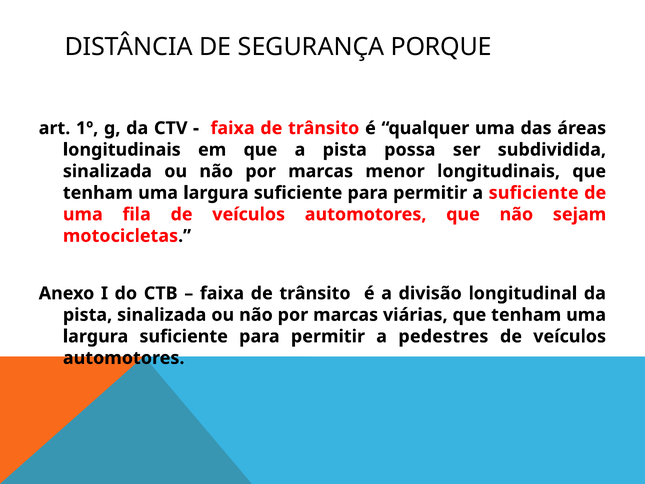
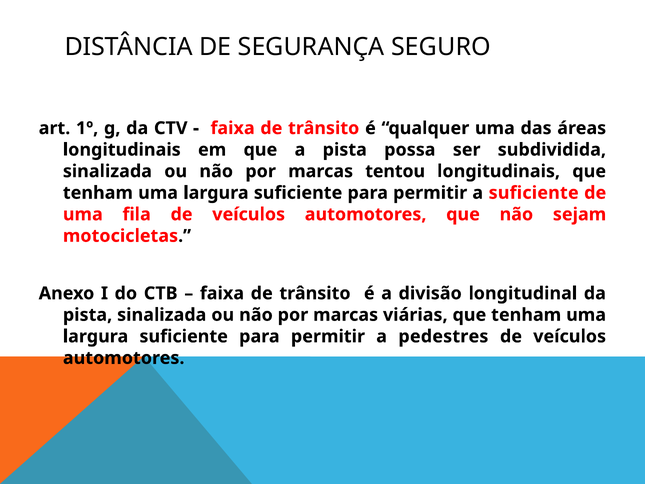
PORQUE: PORQUE -> SEGURO
menor: menor -> tentou
